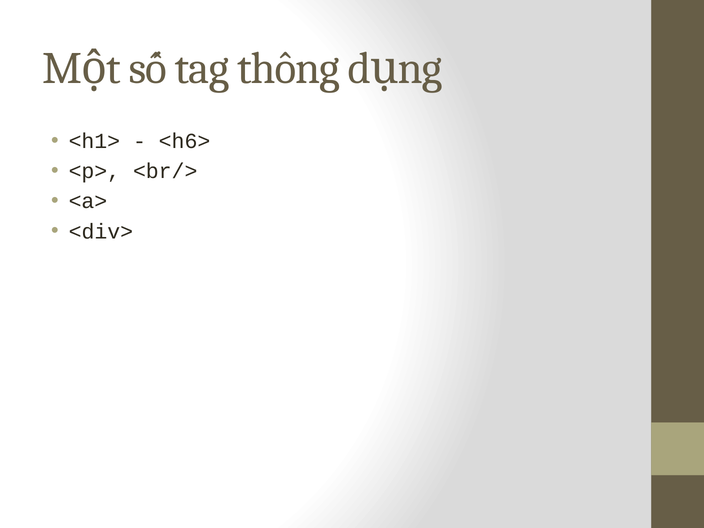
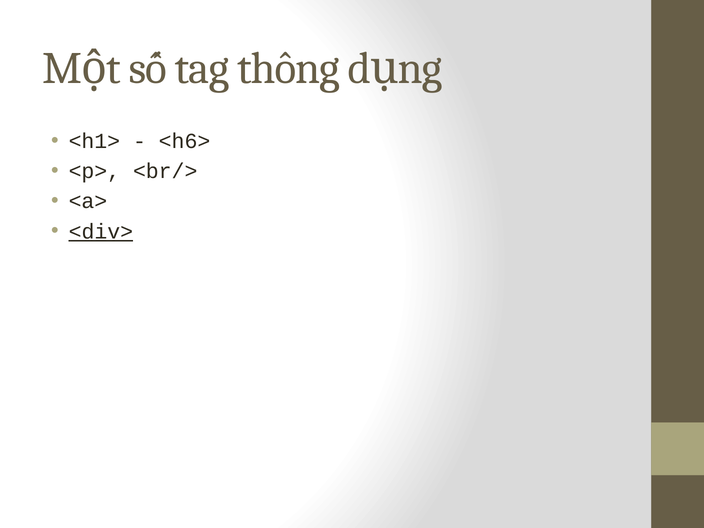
<div> underline: none -> present
